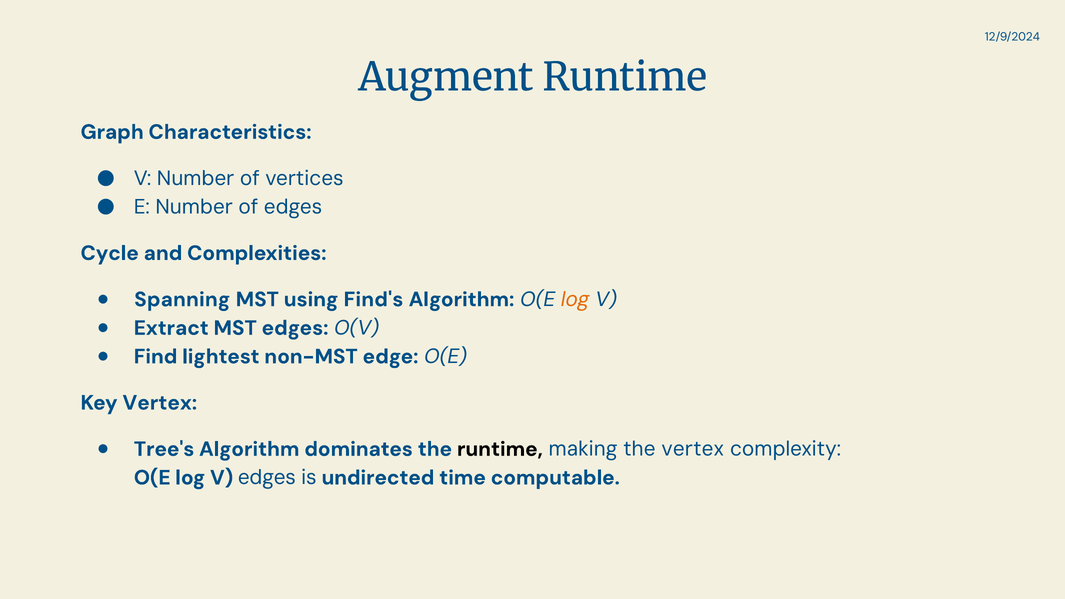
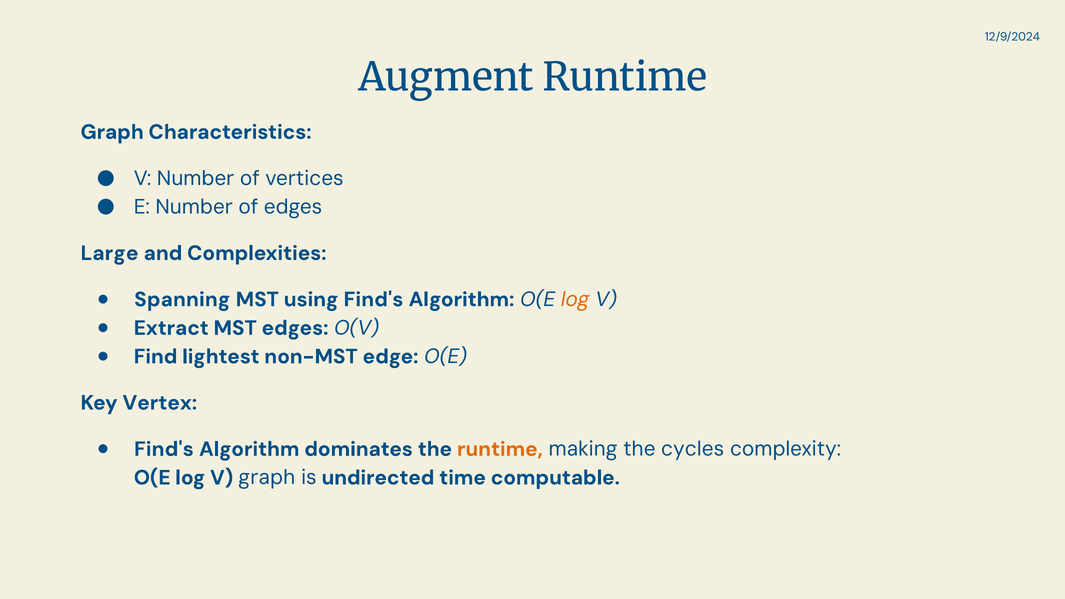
Cycle: Cycle -> Large
Tree's at (164, 449): Tree's -> Find's
runtime at (500, 449) colour: black -> orange
the vertex: vertex -> cycles
V edges: edges -> graph
